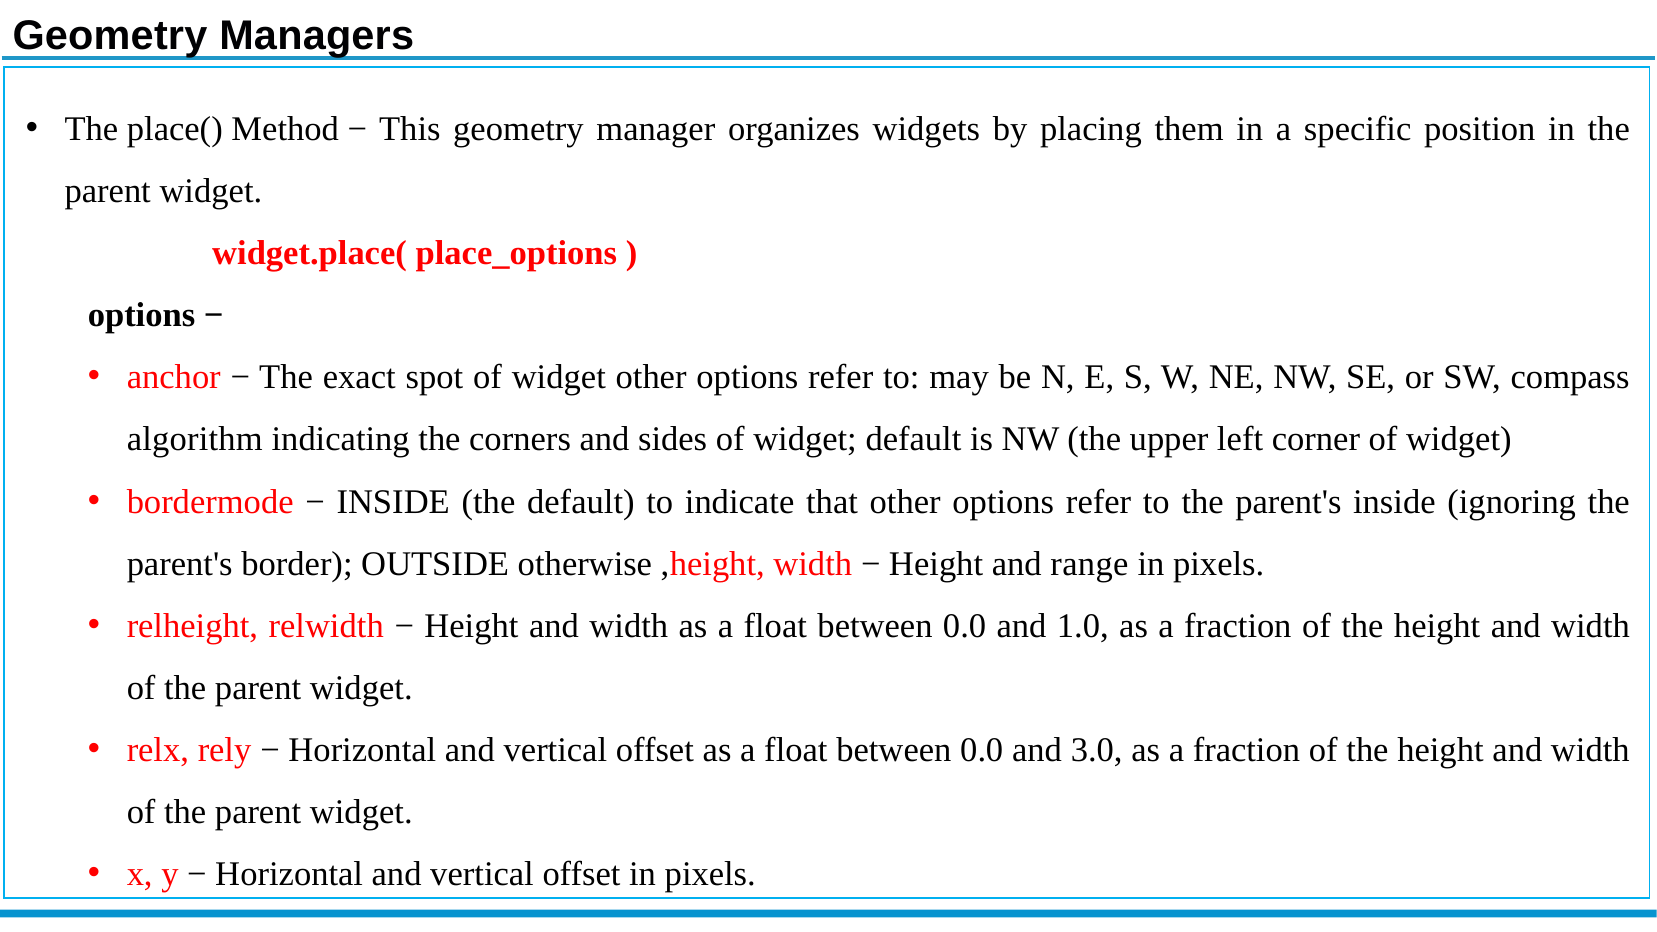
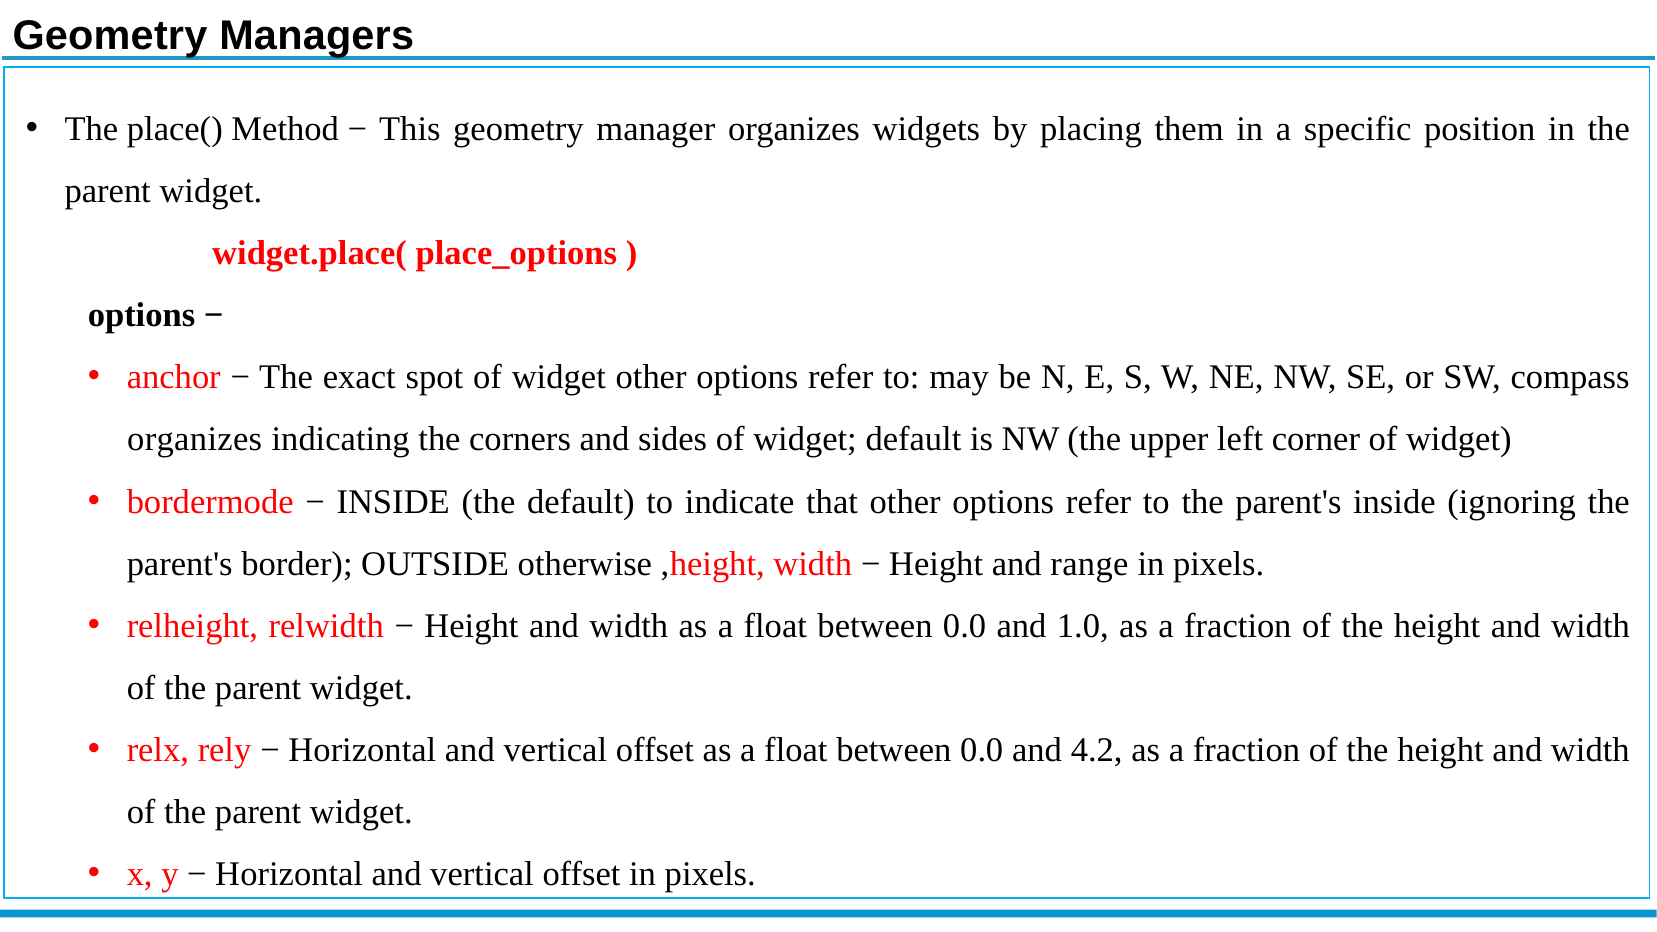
algorithm at (195, 440): algorithm -> organizes
3.0: 3.0 -> 4.2
